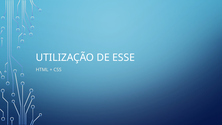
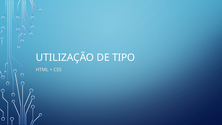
ESSE: ESSE -> TIPO
